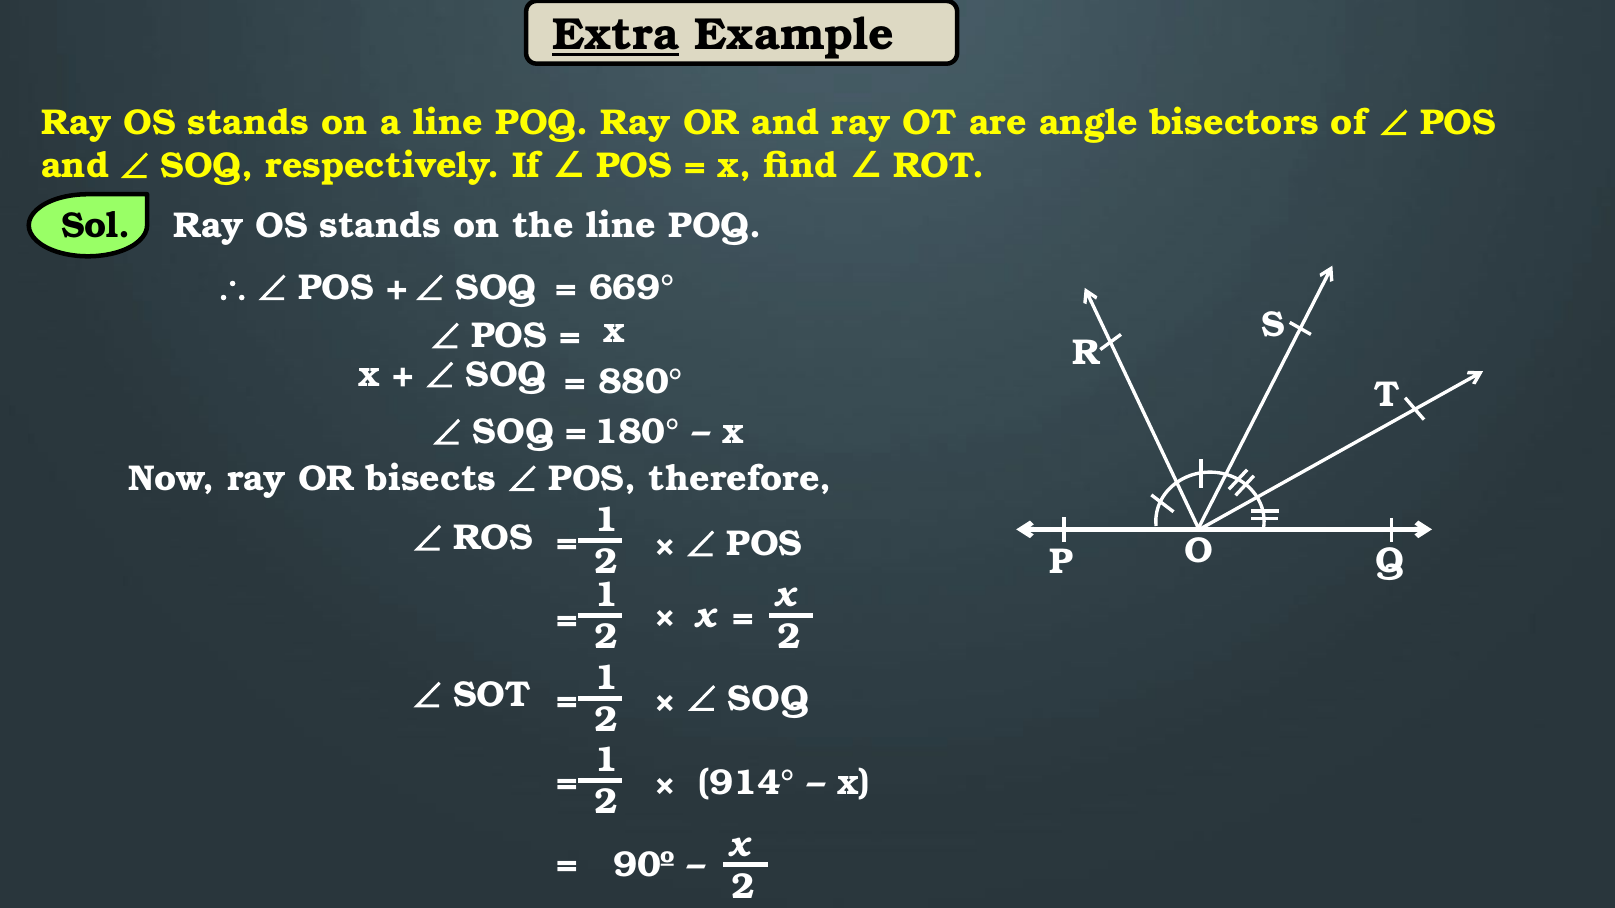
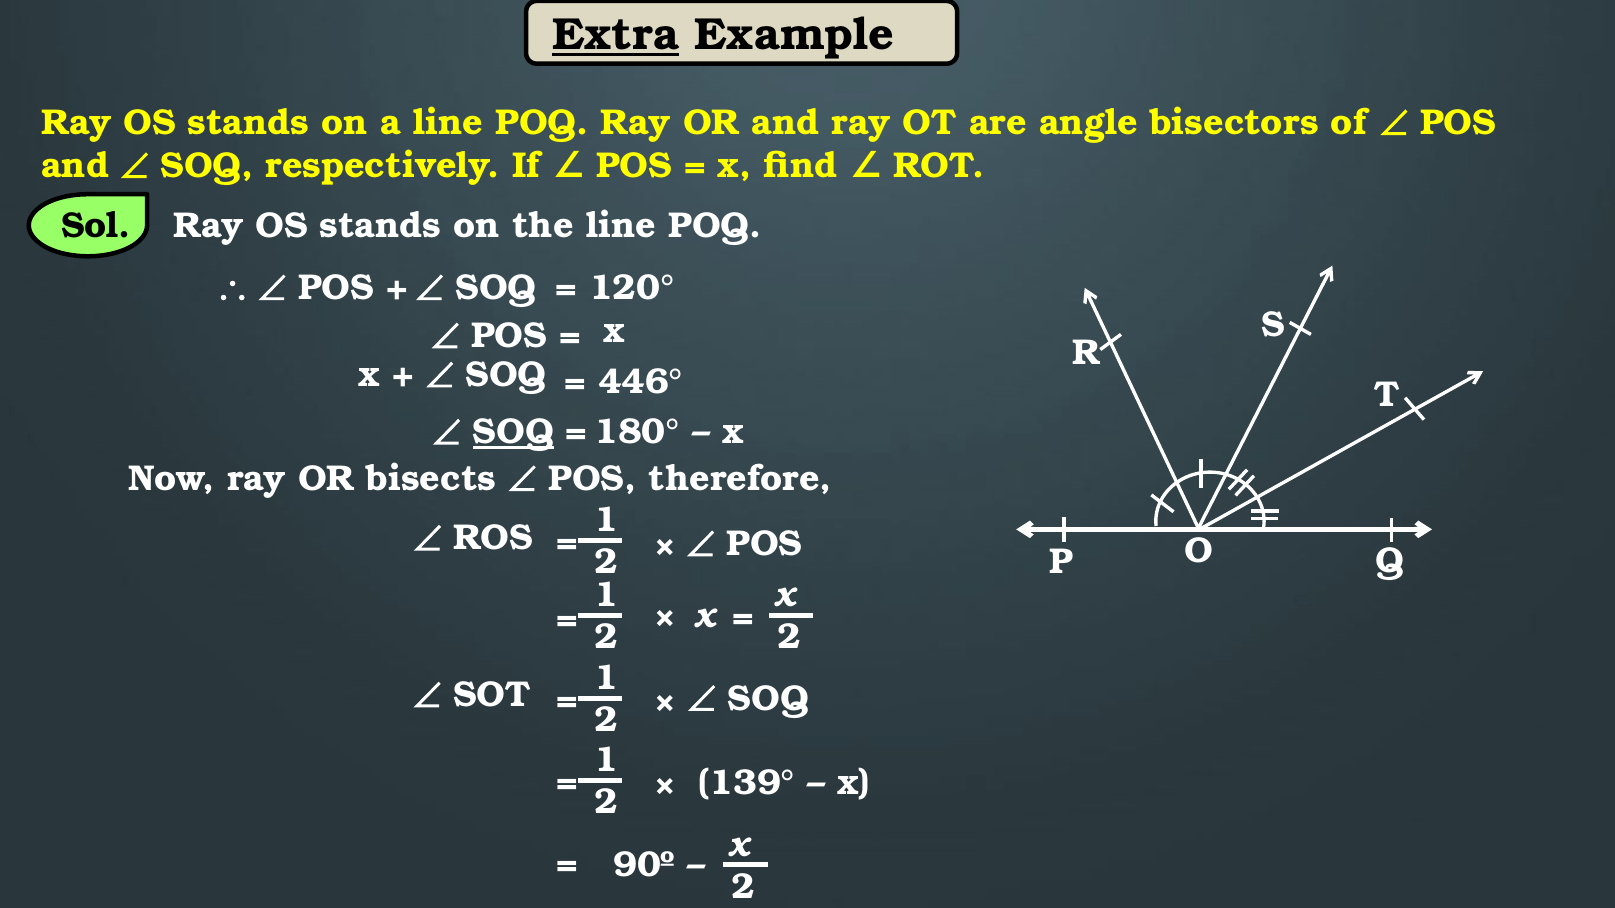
669°: 669° -> 120°
880°: 880° -> 446°
SOQ at (513, 432) underline: none -> present
914°: 914° -> 139°
